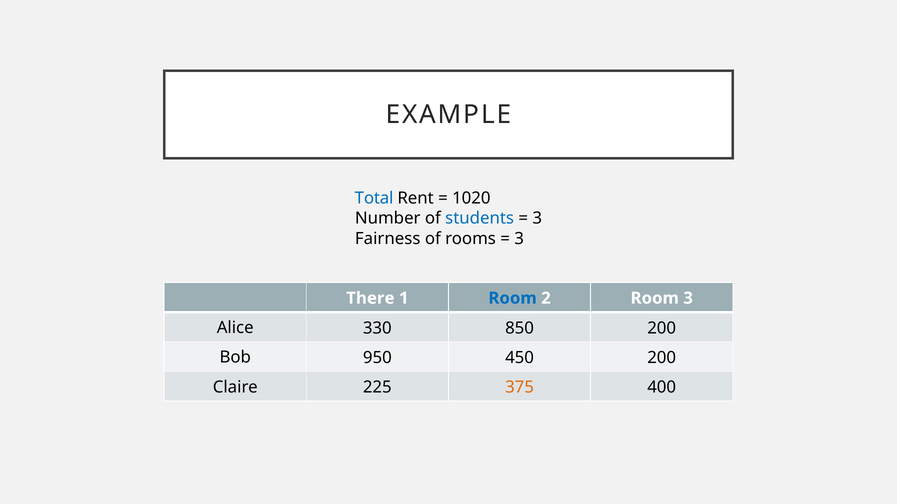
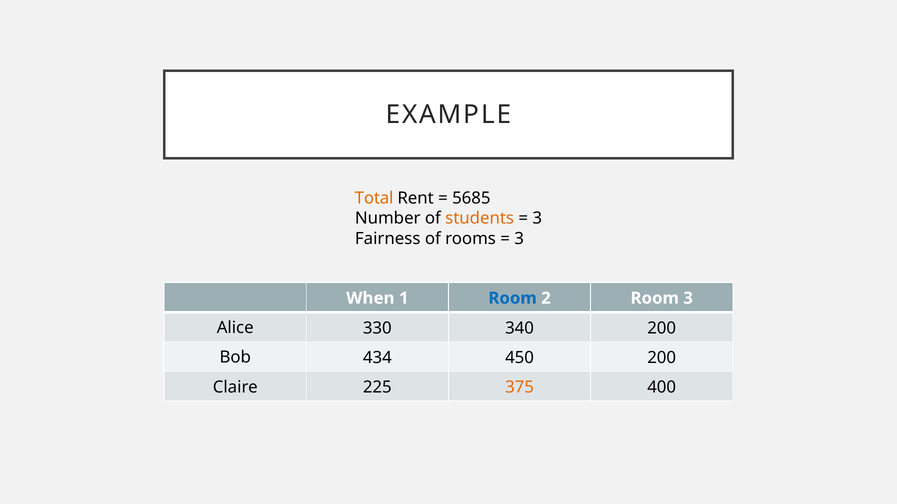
Total colour: blue -> orange
1020: 1020 -> 5685
students colour: blue -> orange
There: There -> When
850: 850 -> 340
950: 950 -> 434
